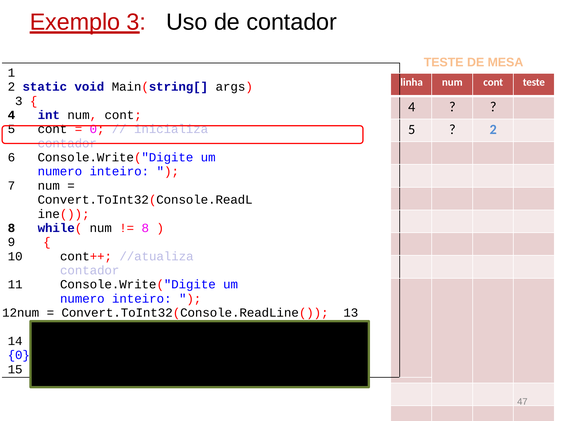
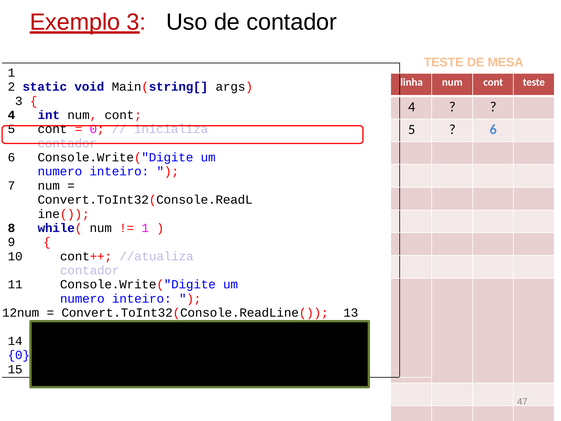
2 at (493, 129): 2 -> 6
8 at (145, 228): 8 -> 1
